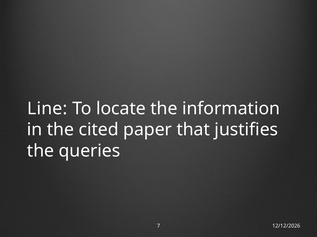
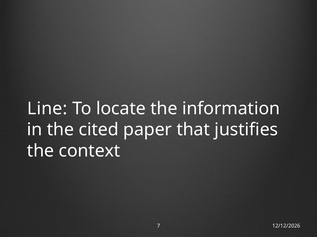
queries: queries -> context
